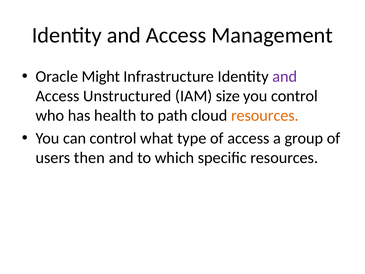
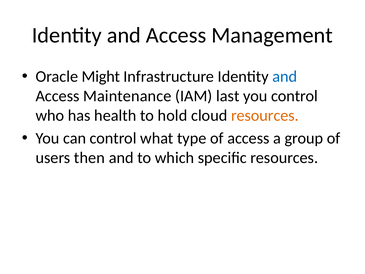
and at (285, 77) colour: purple -> blue
Unstructured: Unstructured -> Maintenance
size: size -> last
path: path -> hold
